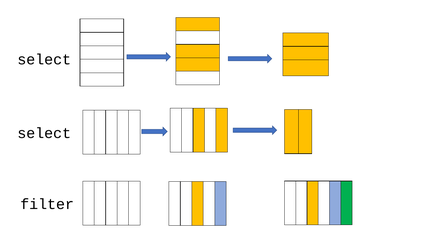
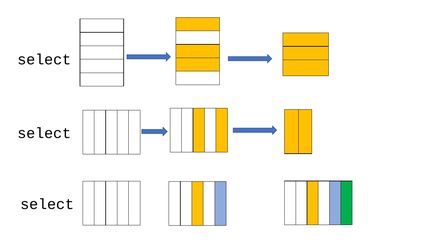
filter at (47, 204): filter -> select
